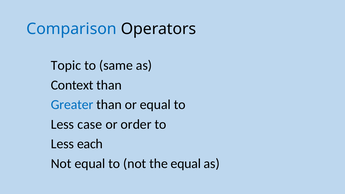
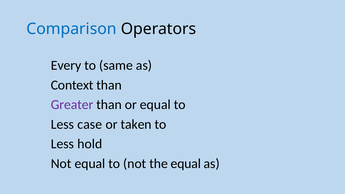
Topic: Topic -> Every
Greater colour: blue -> purple
order: order -> taken
each: each -> hold
